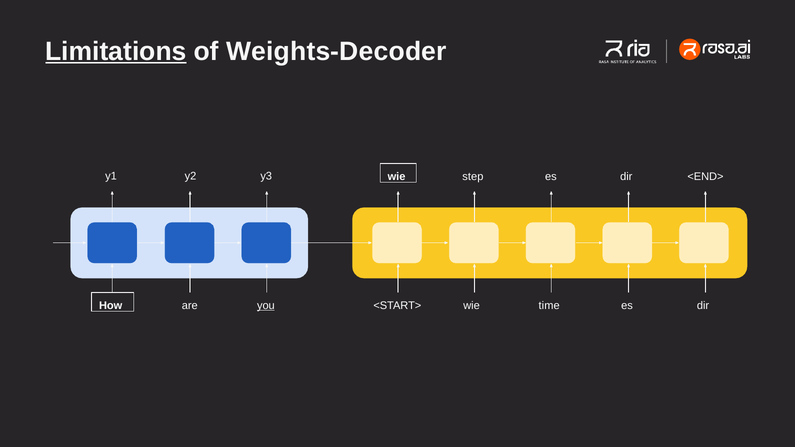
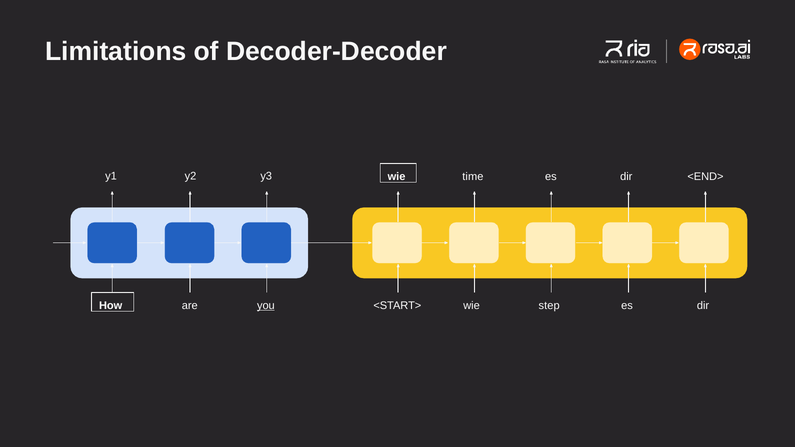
Limitations underline: present -> none
Weights-Decoder: Weights-Decoder -> Decoder-Decoder
step: step -> time
time: time -> step
